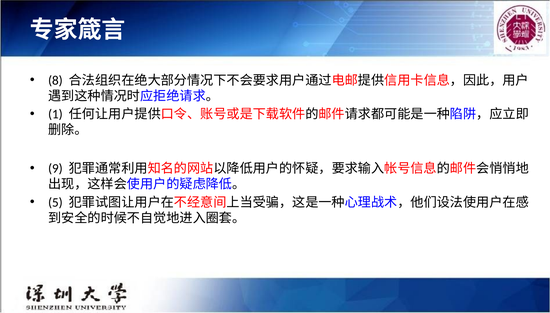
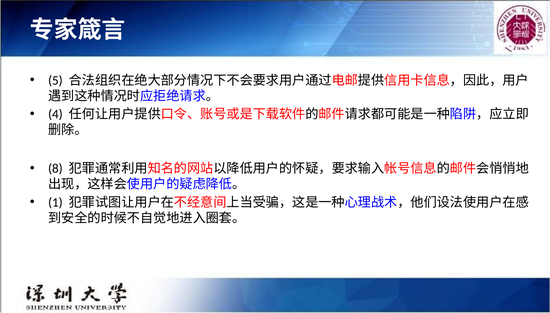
8: 8 -> 5
1: 1 -> 4
9: 9 -> 8
5: 5 -> 1
